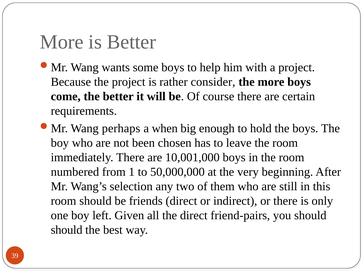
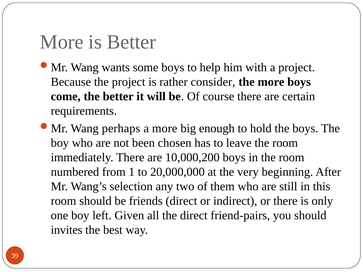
a when: when -> more
10,001,000: 10,001,000 -> 10,000,200
50,000,000: 50,000,000 -> 20,000,000
should at (67, 230): should -> invites
